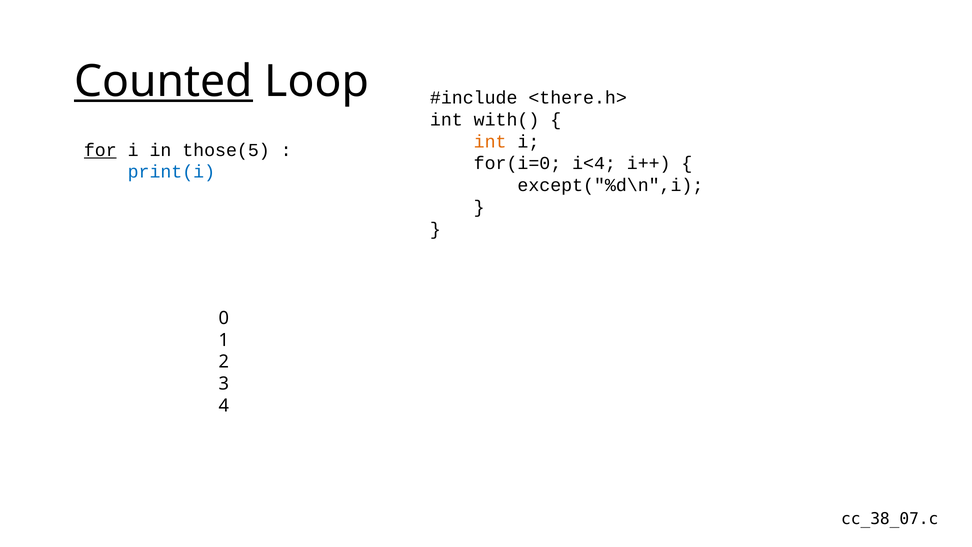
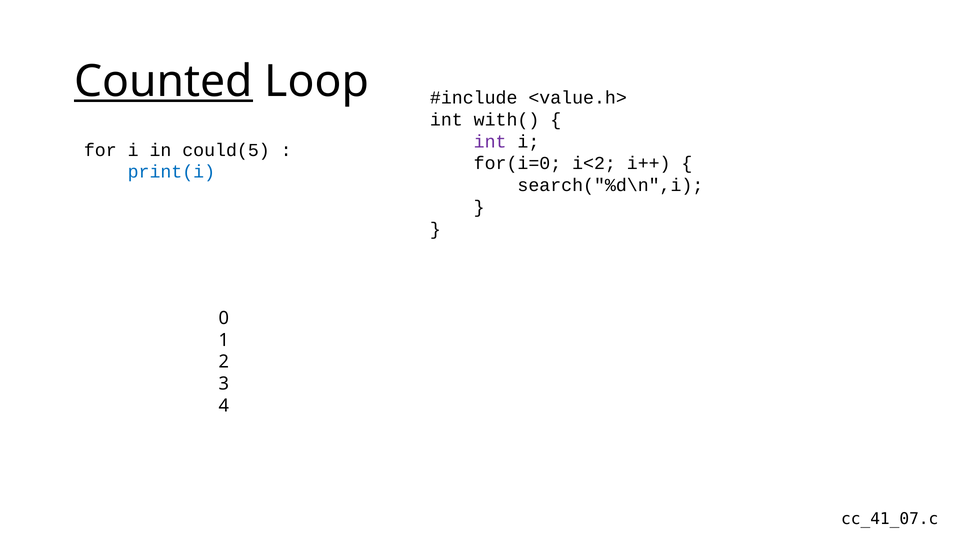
<there.h>: <there.h> -> <value.h>
int at (490, 141) colour: orange -> purple
for underline: present -> none
those(5: those(5 -> could(5
i<4: i<4 -> i<2
except("%d\n",i: except("%d\n",i -> search("%d\n",i
cc_38_07.c: cc_38_07.c -> cc_41_07.c
